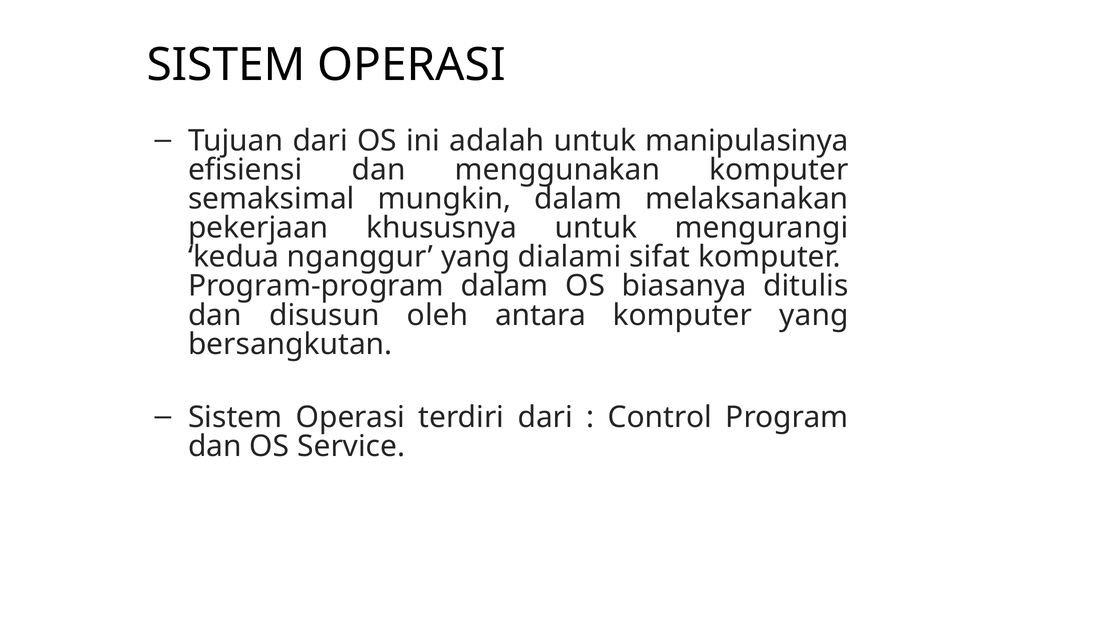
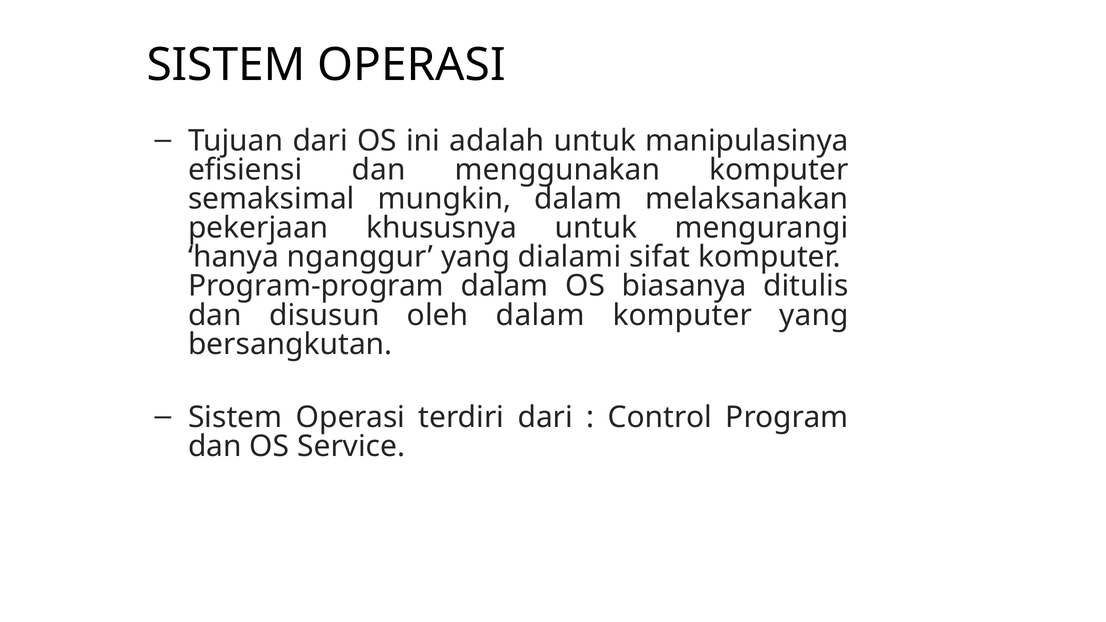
kedua: kedua -> hanya
oleh antara: antara -> dalam
